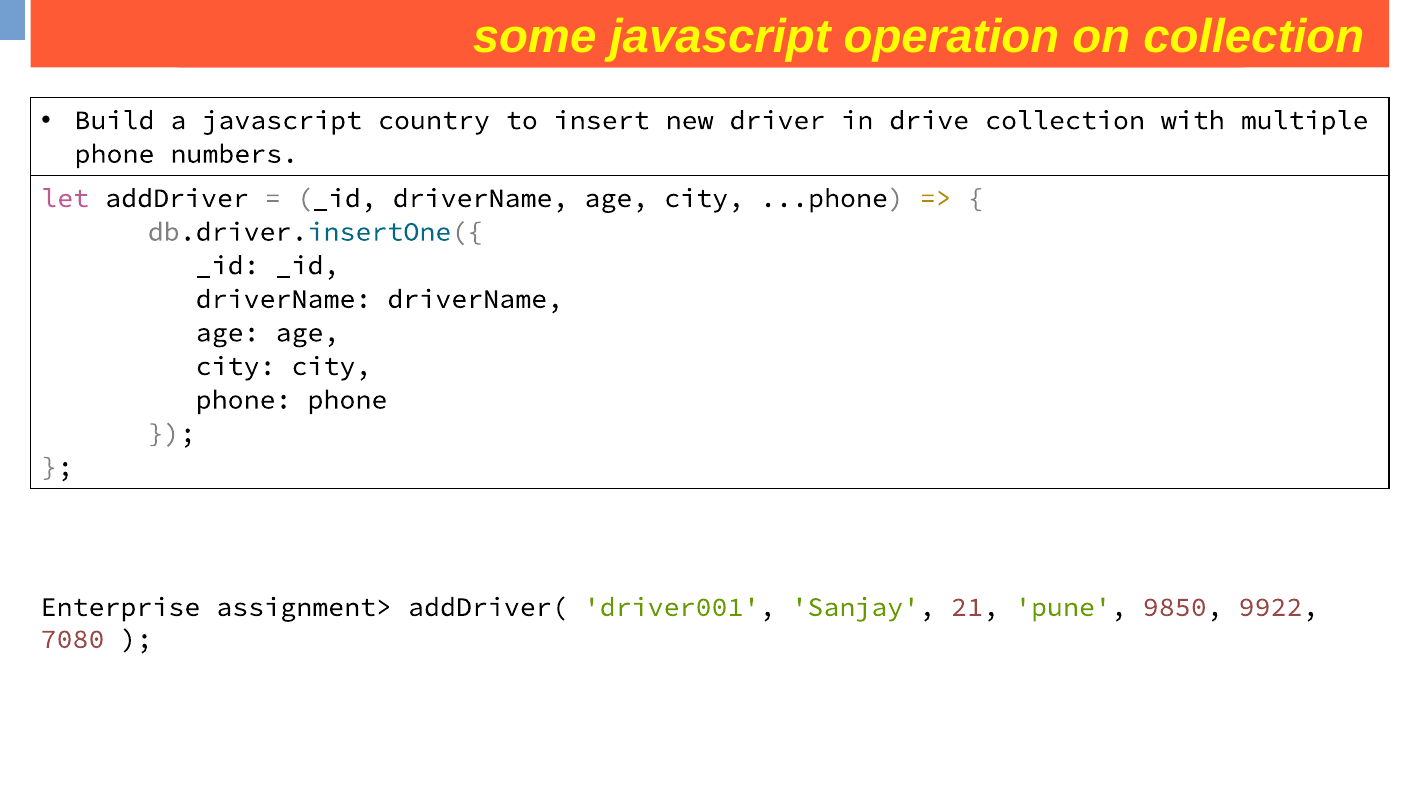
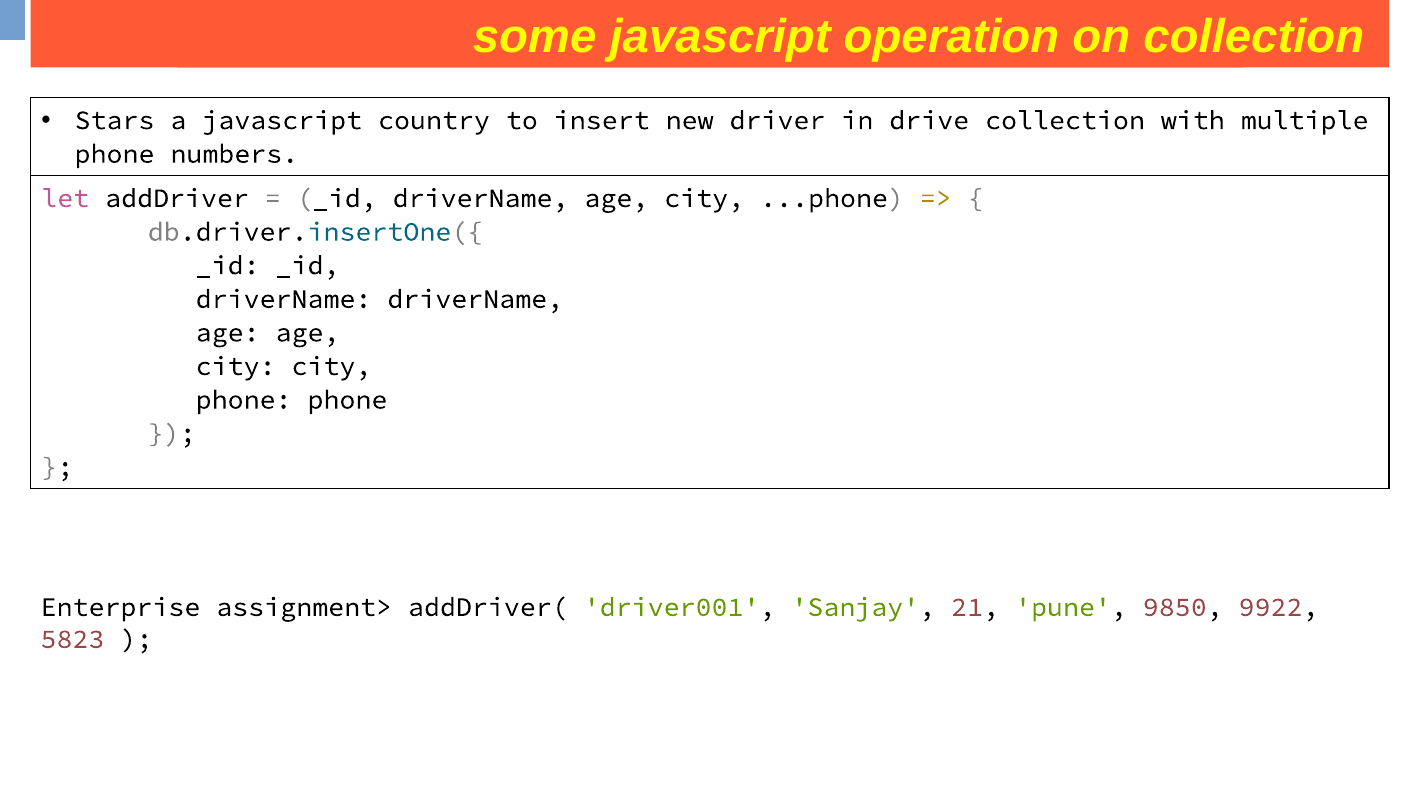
Build: Build -> Stars
7080: 7080 -> 5823
